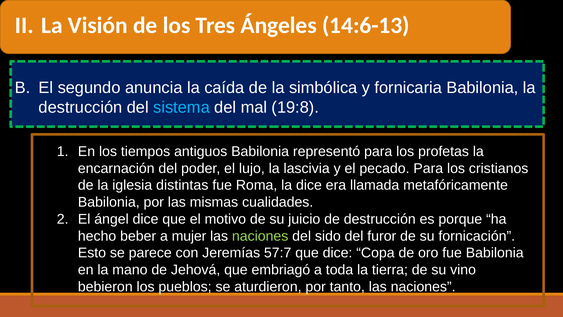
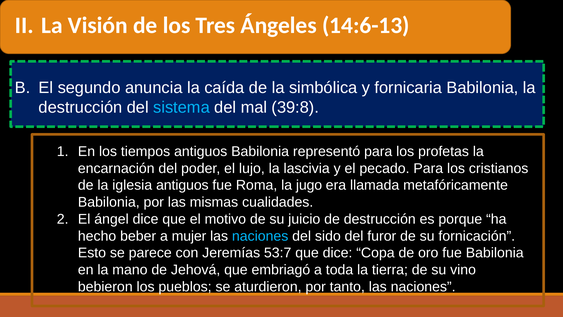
19:8: 19:8 -> 39:8
iglesia distintas: distintas -> antiguos
la dice: dice -> jugo
naciones at (260, 236) colour: light green -> light blue
57:7: 57:7 -> 53:7
